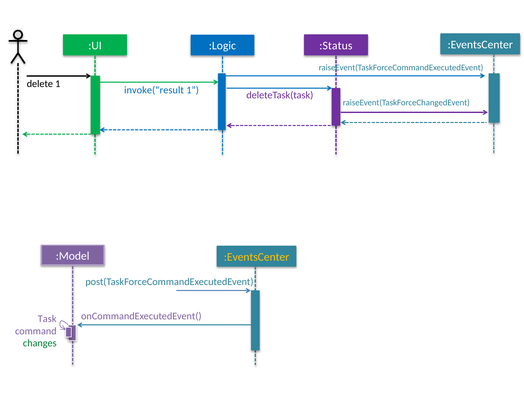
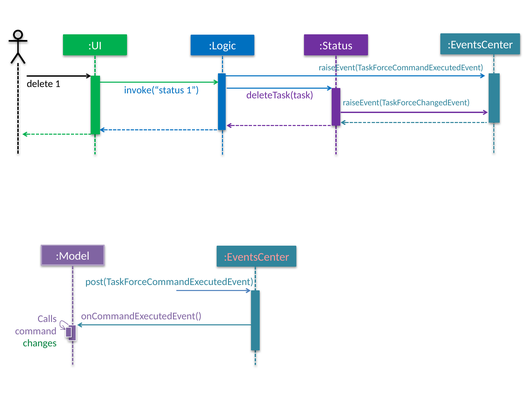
invoke(“result: invoke(“result -> invoke(“status
:EventsCenter at (257, 257) colour: yellow -> pink
Task: Task -> Calls
